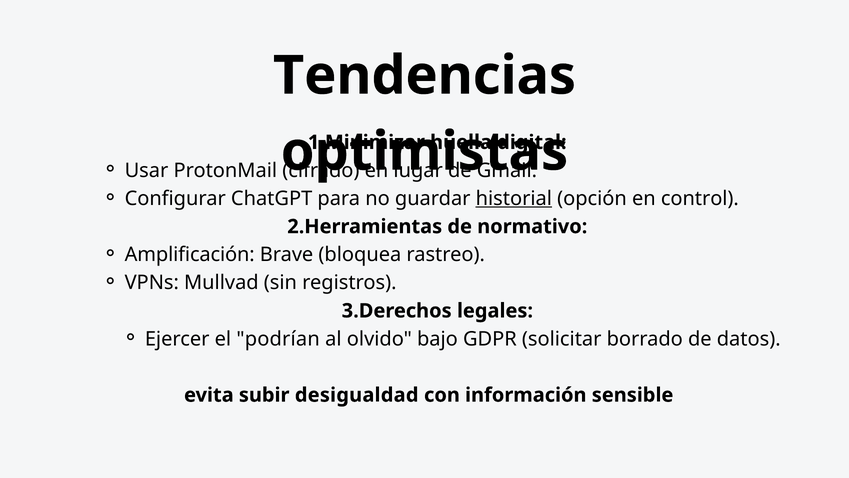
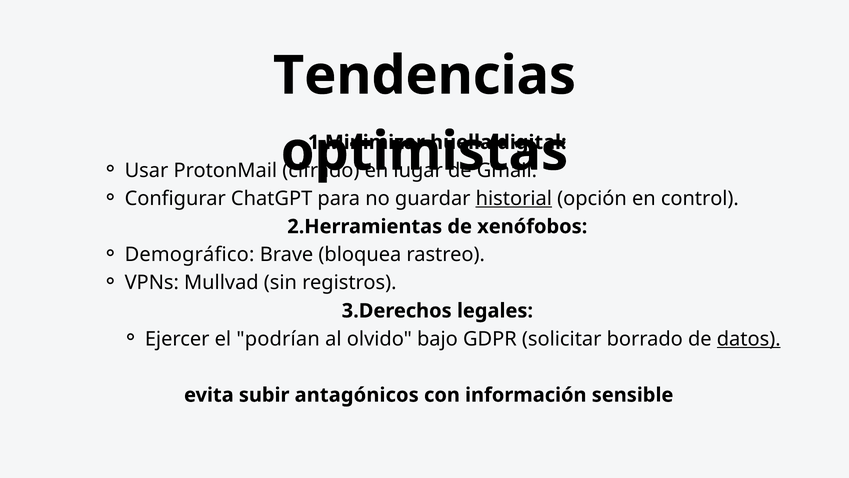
normativo: normativo -> xenófobos
Amplificación: Amplificación -> Demográfico
datos underline: none -> present
desigualdad: desigualdad -> antagónicos
